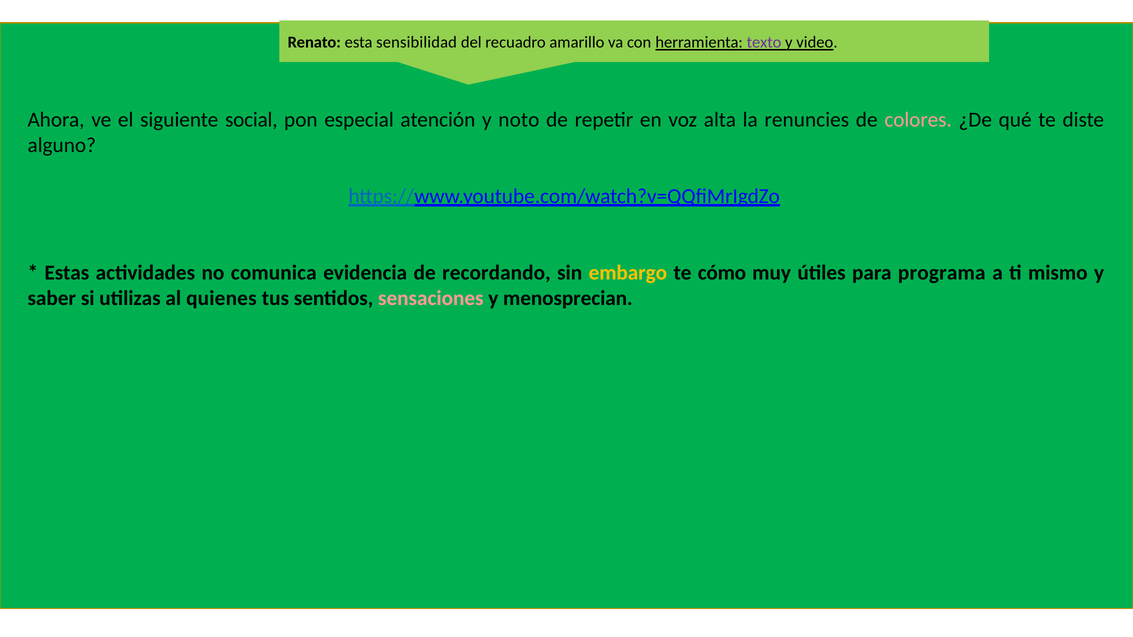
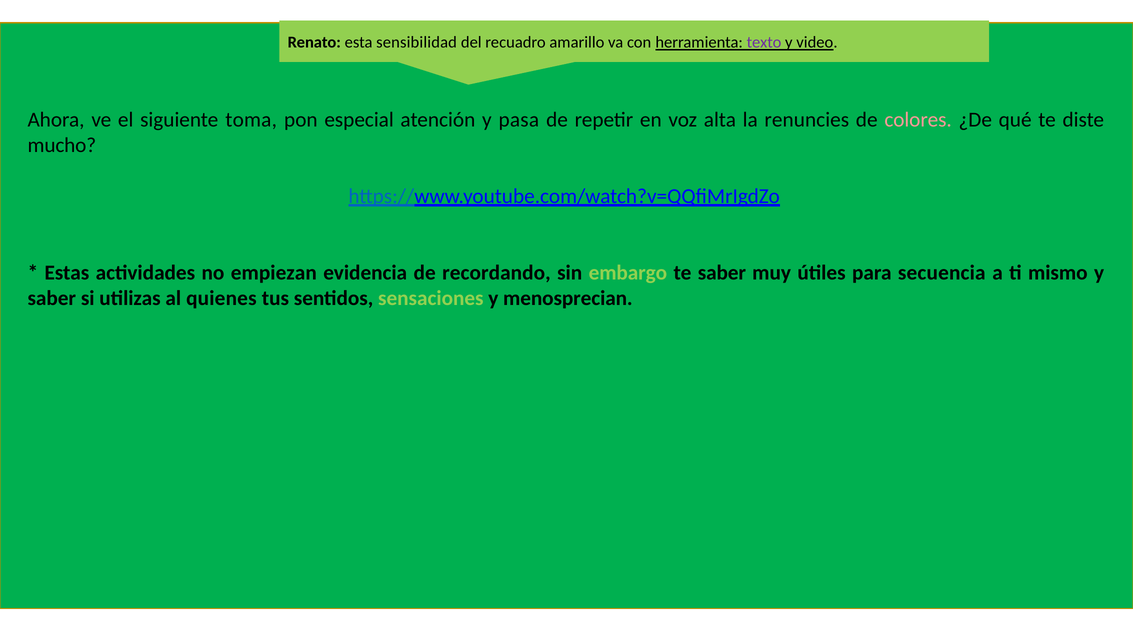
social: social -> toma
noto: noto -> pasa
alguno: alguno -> mucho
comunica: comunica -> empiezan
embargo colour: yellow -> light green
te cómo: cómo -> saber
programa: programa -> secuencia
sensaciones colour: pink -> light green
